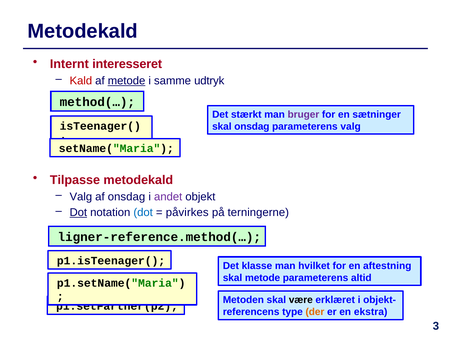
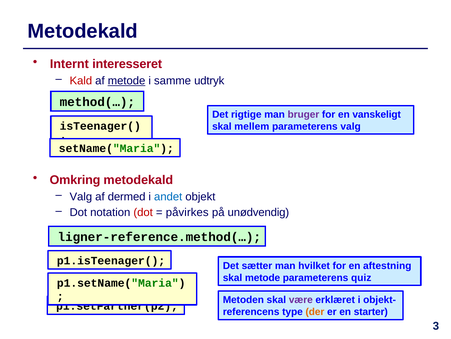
stærkt: stærkt -> rigtige
sætninger: sætninger -> vanskeligt
skal onsdag: onsdag -> mellem
Tilpasse: Tilpasse -> Omkring
af onsdag: onsdag -> dermed
andet colour: purple -> blue
Dot at (78, 212) underline: present -> none
dot at (143, 212) colour: blue -> red
terningerne: terningerne -> unødvendig
klasse: klasse -> sætter
altid: altid -> quiz
være colour: black -> purple
ekstra: ekstra -> starter
